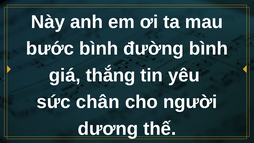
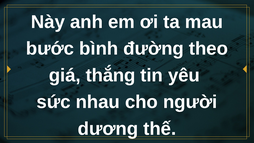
đường bình: bình -> theo
chân: chân -> nhau
